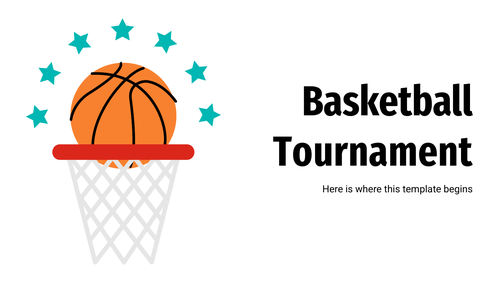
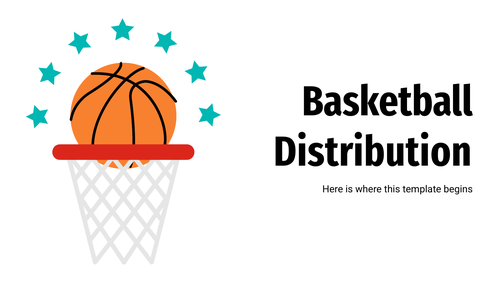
Tournament: Tournament -> Distribution
